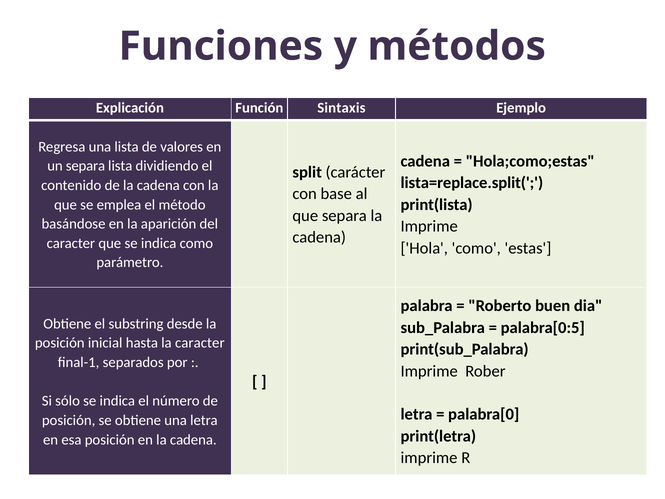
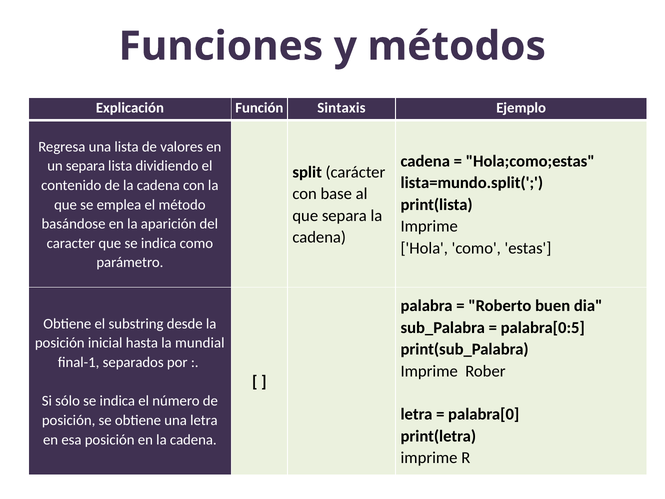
lista=replace.split(: lista=replace.split( -> lista=mundo.split(
la caracter: caracter -> mundial
